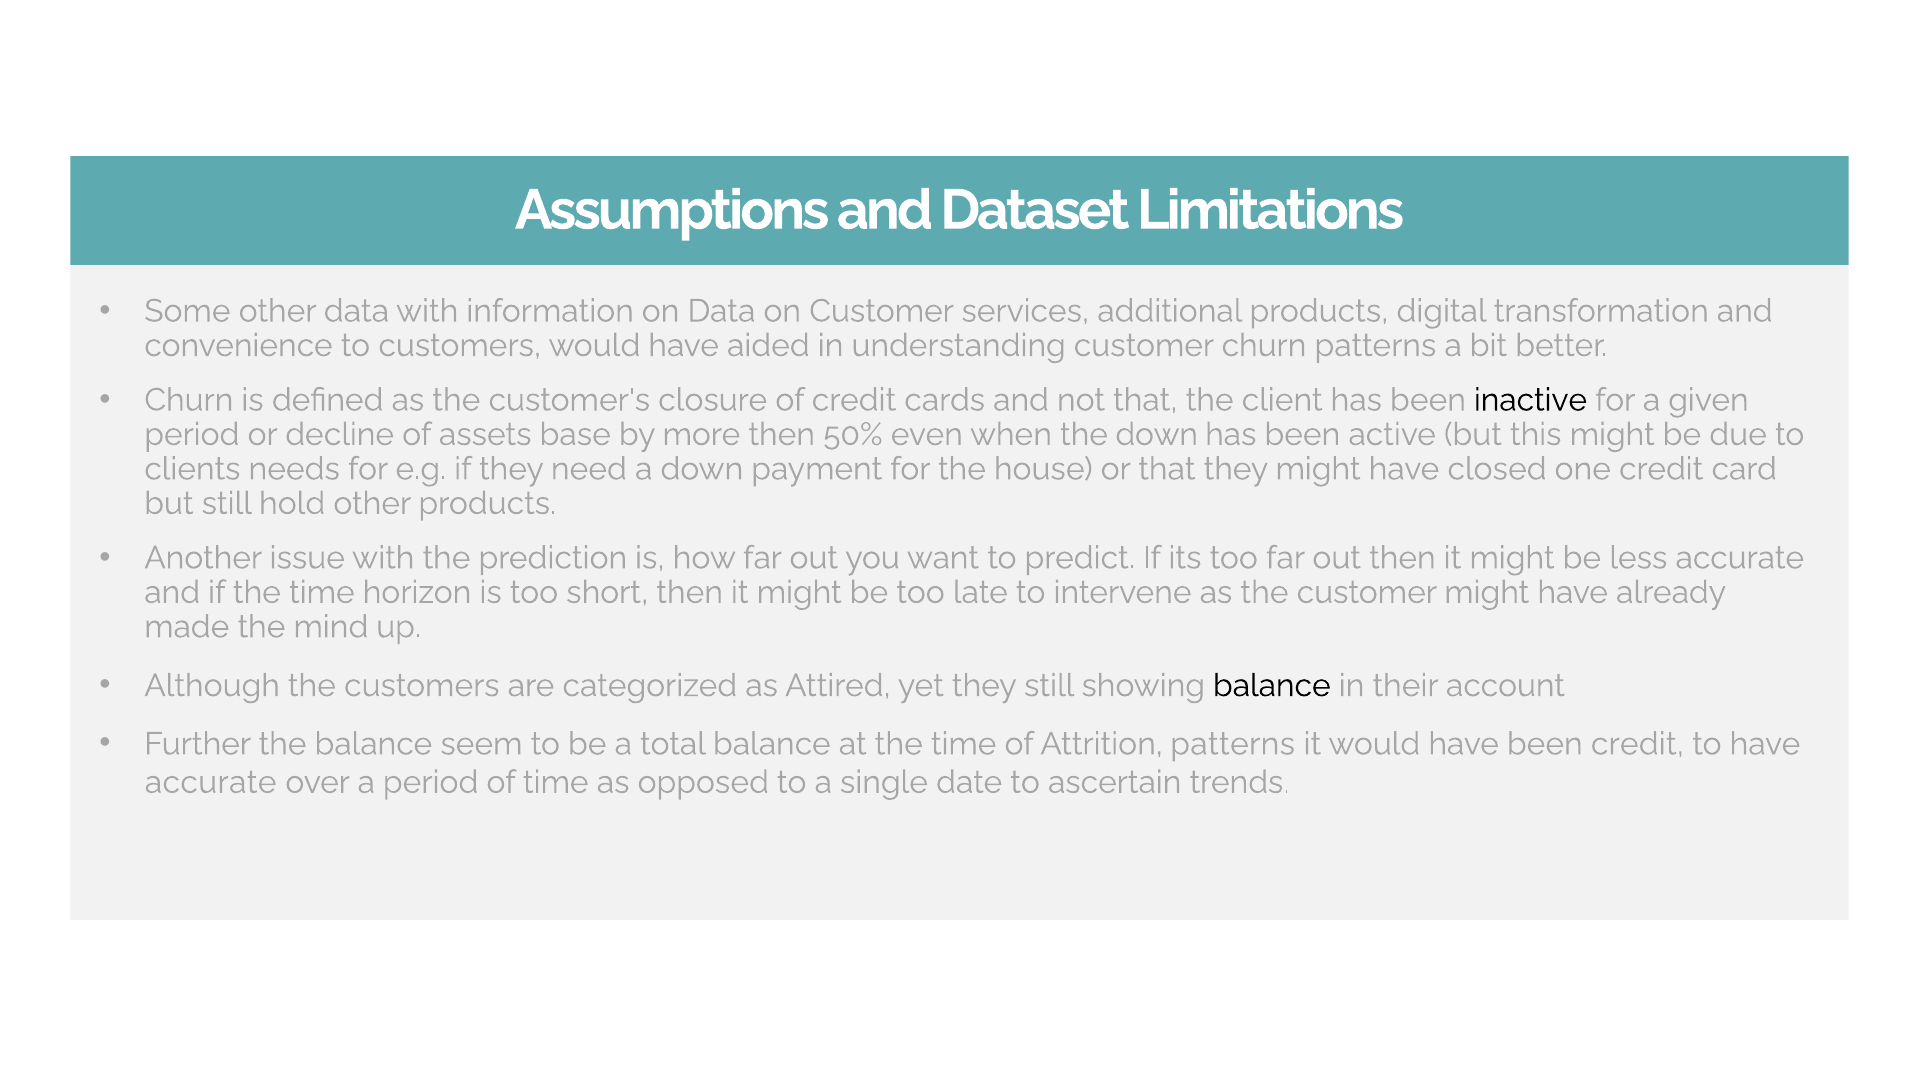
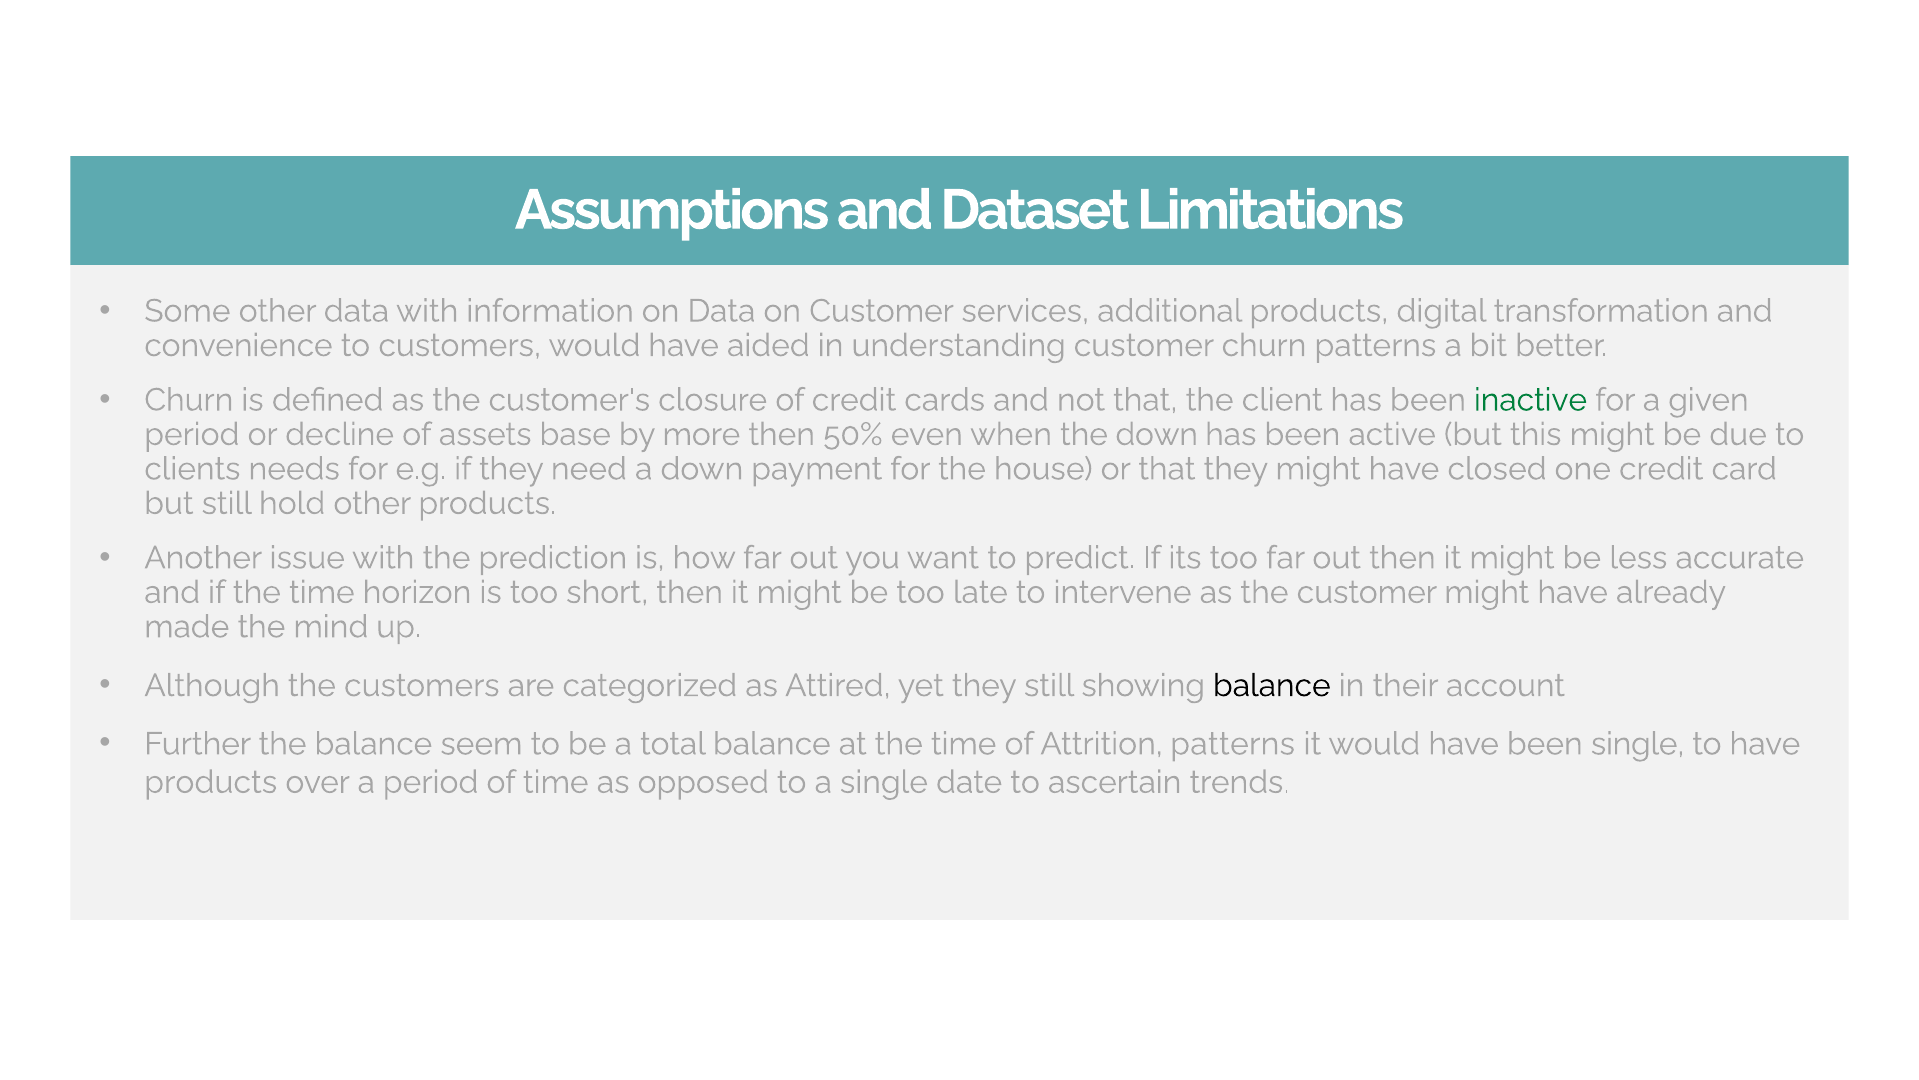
inactive colour: black -> green
been credit: credit -> single
accurate at (211, 782): accurate -> products
